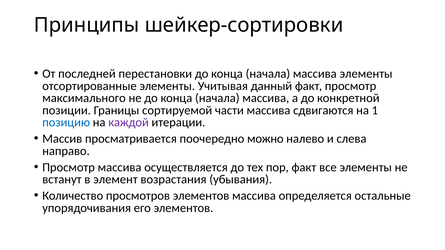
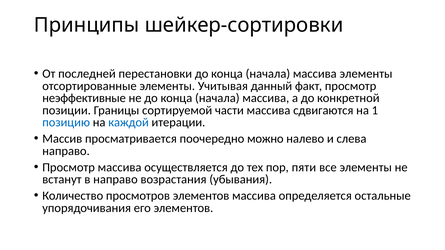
максимального: максимального -> неэффективные
каждой colour: purple -> blue
пор факт: факт -> пяти
в элемент: элемент -> направо
